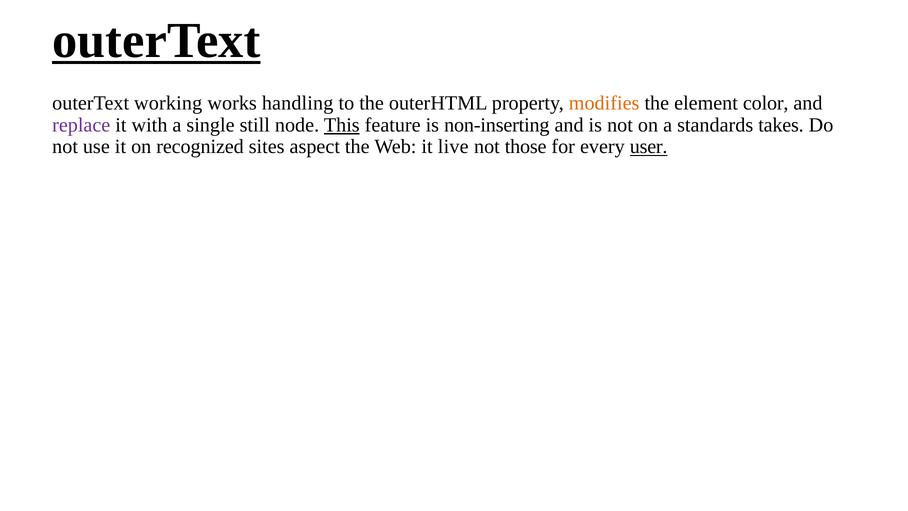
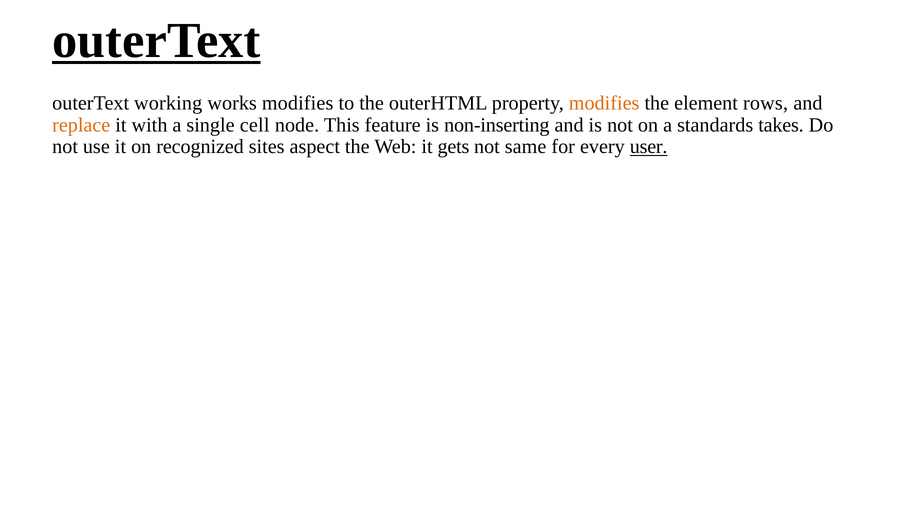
works handling: handling -> modifies
color: color -> rows
replace colour: purple -> orange
still: still -> cell
This underline: present -> none
live: live -> gets
those: those -> same
